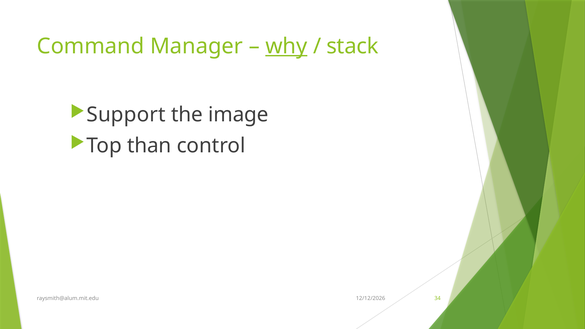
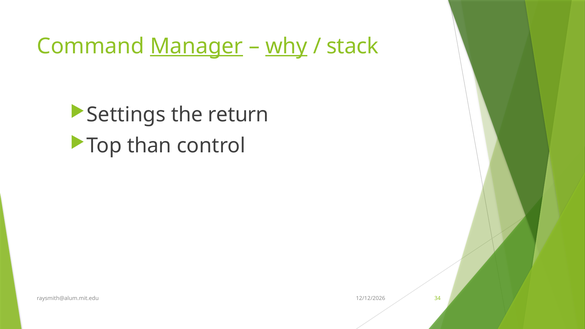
Manager underline: none -> present
Support: Support -> Settings
image: image -> return
